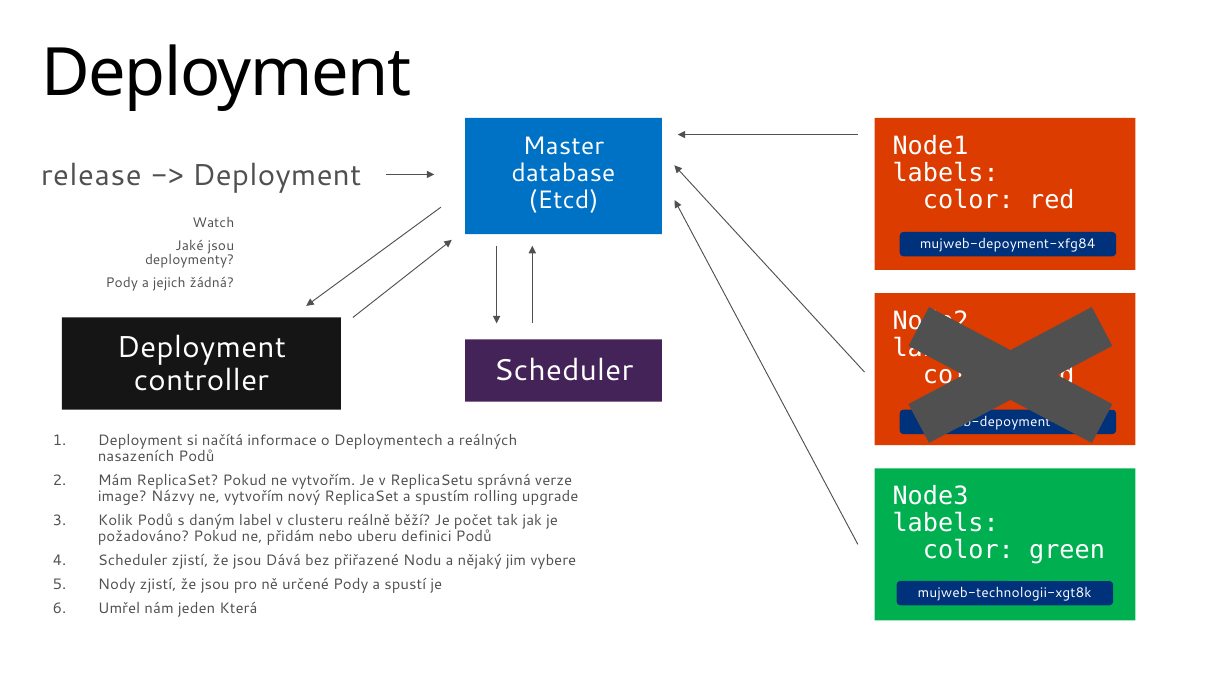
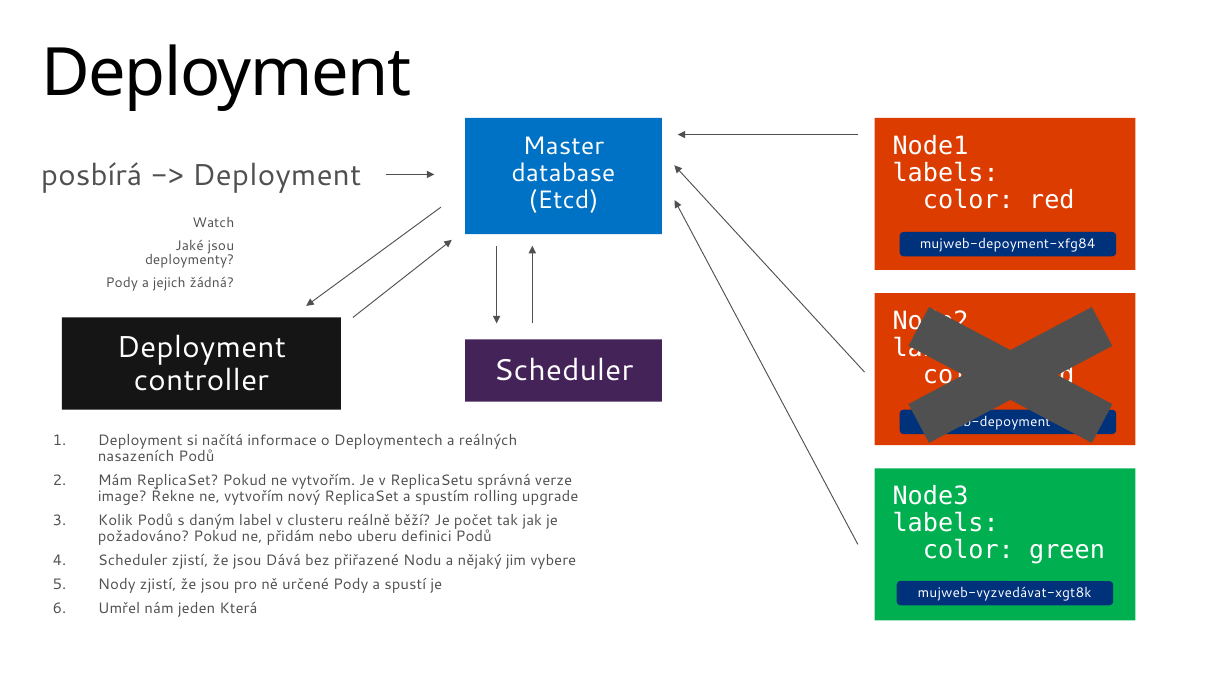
release: release -> posbírá
Názvy: Názvy -> Řekne
mujweb-technologii-xgt8k: mujweb-technologii-xgt8k -> mujweb-vyzvedávat-xgt8k
